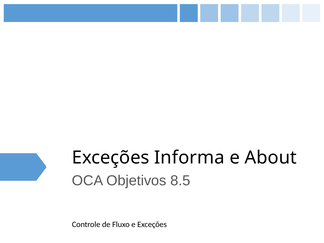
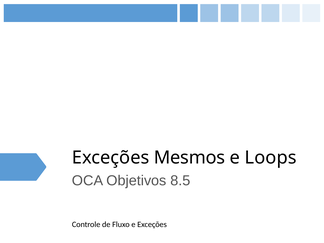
Informa: Informa -> Mesmos
About: About -> Loops
